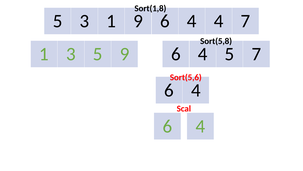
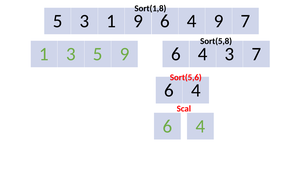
4 4: 4 -> 9
4 5: 5 -> 3
